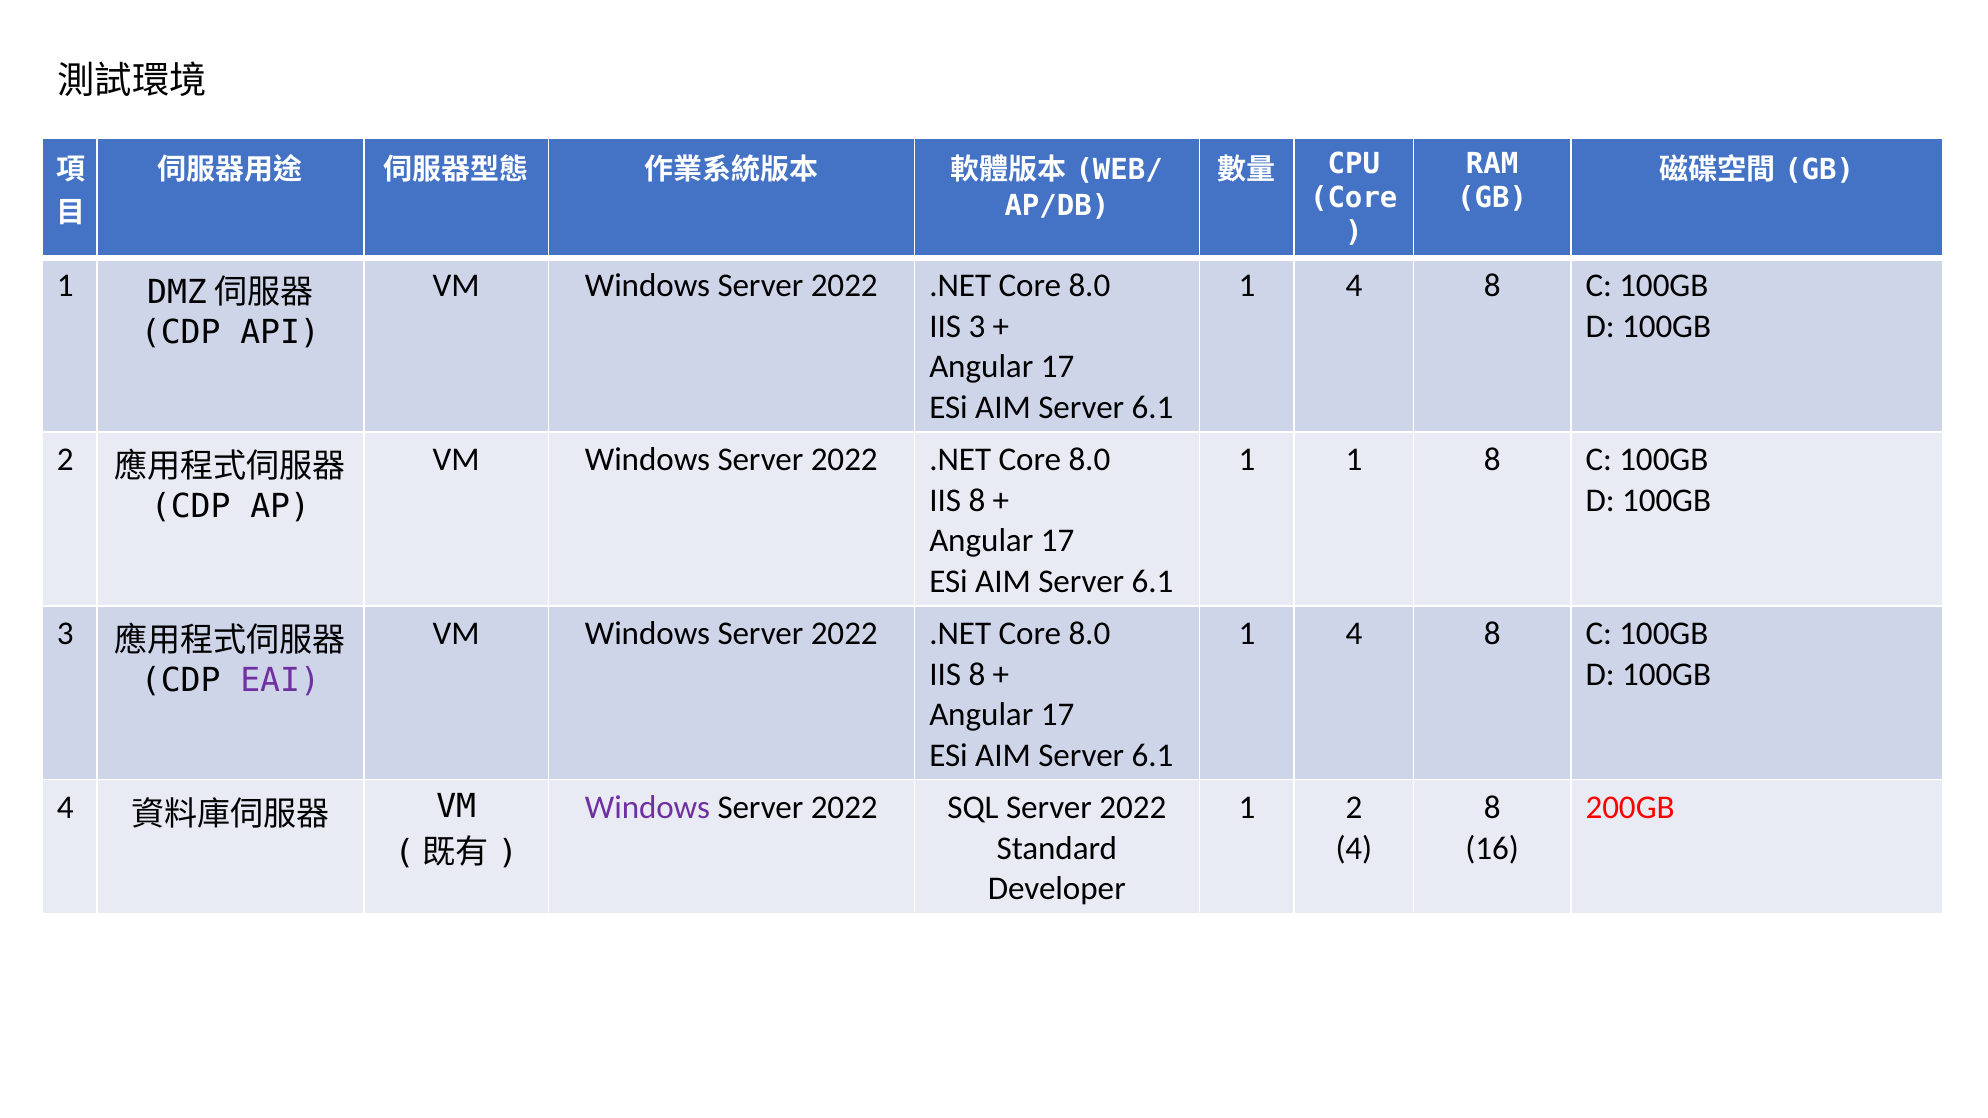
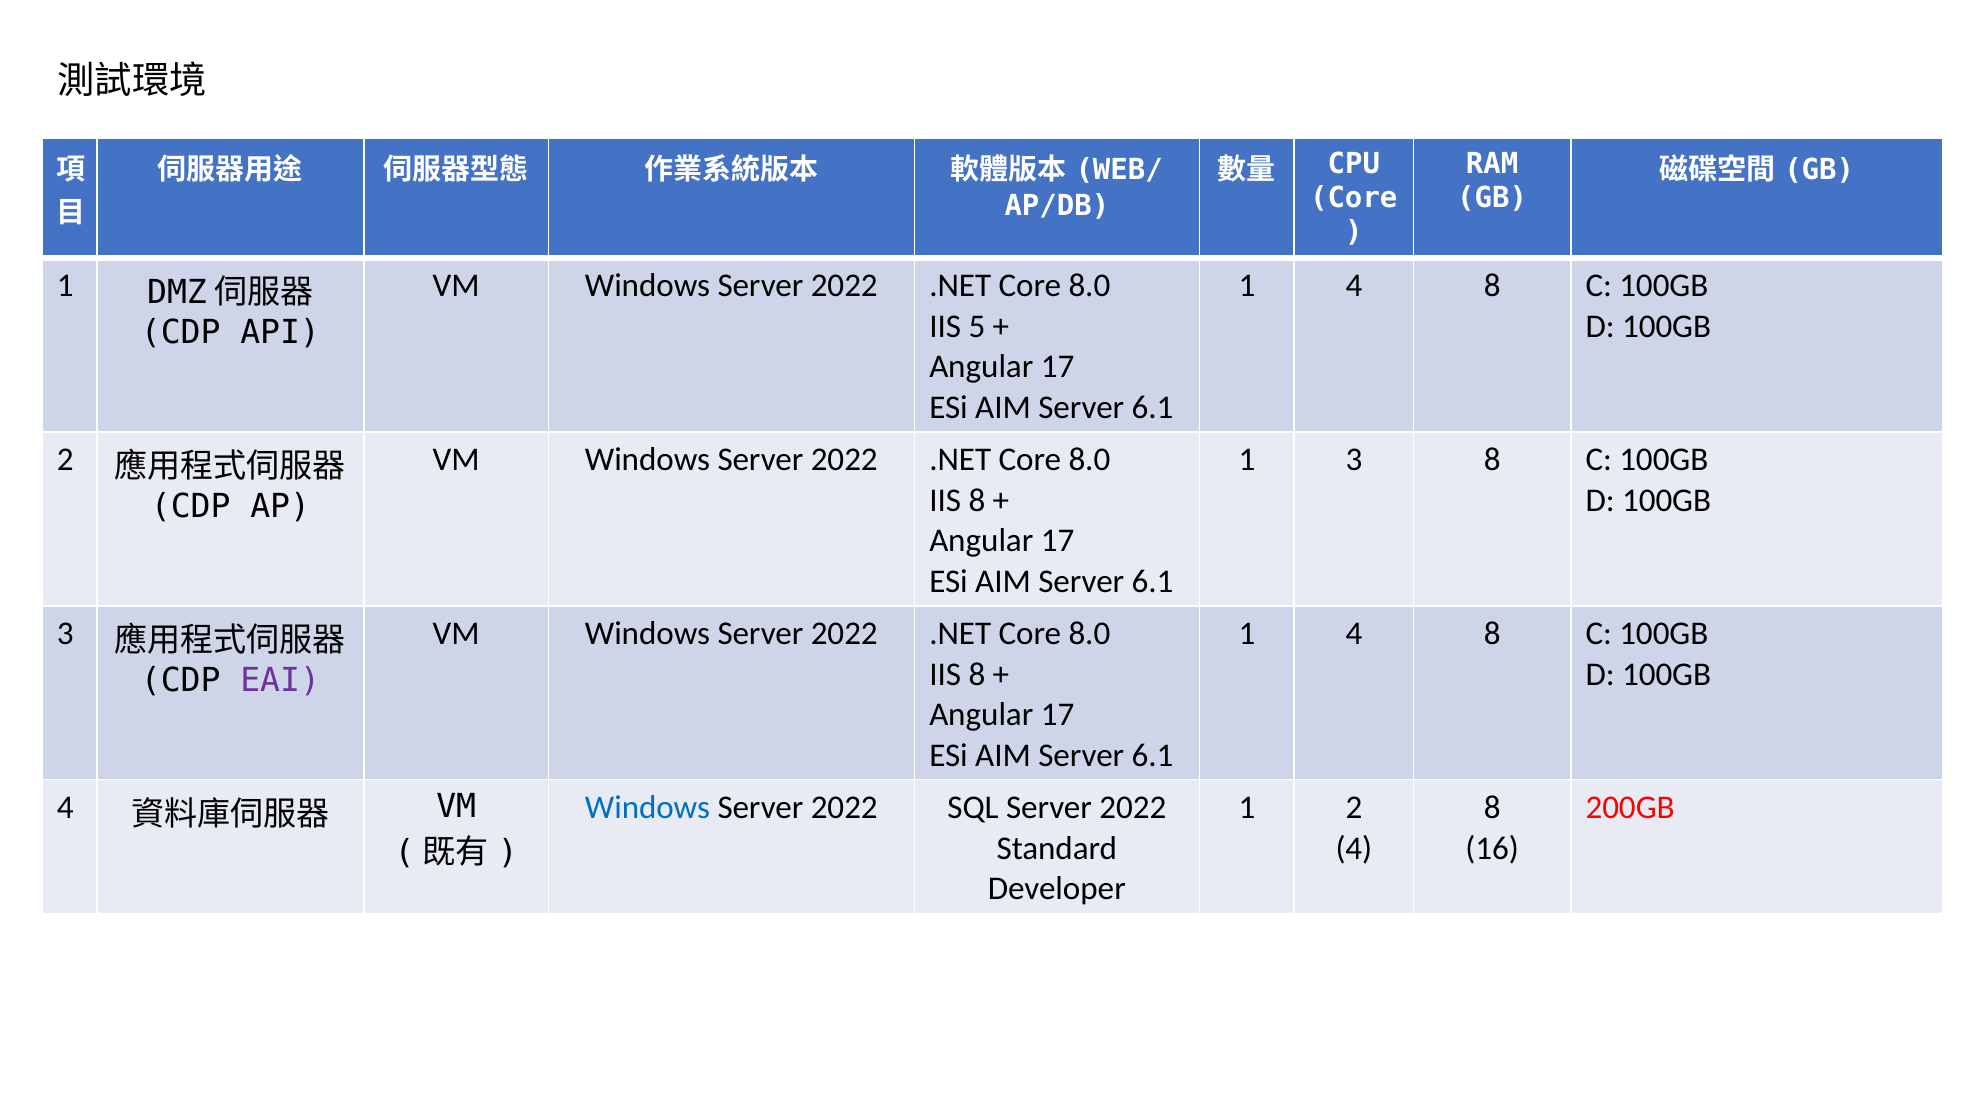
IIS 3: 3 -> 5
1 1: 1 -> 3
Windows at (648, 808) colour: purple -> blue
